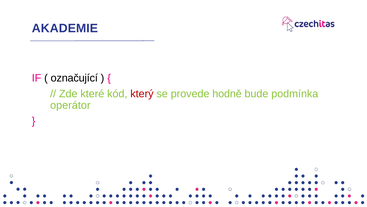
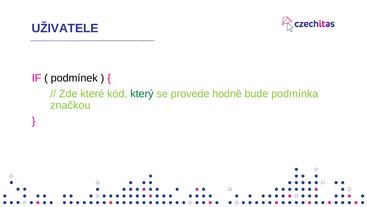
AKADEMIE: AKADEMIE -> UŽIVATELE
označující: označující -> podmínek
který colour: red -> green
operátor: operátor -> značkou
